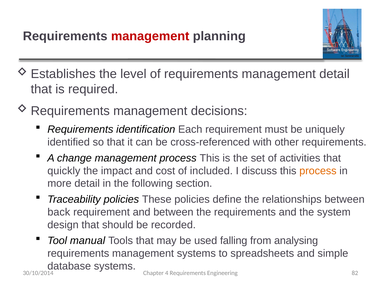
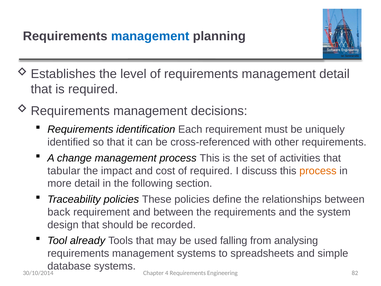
management at (150, 36) colour: red -> blue
quickly: quickly -> tabular
of included: included -> required
manual: manual -> already
